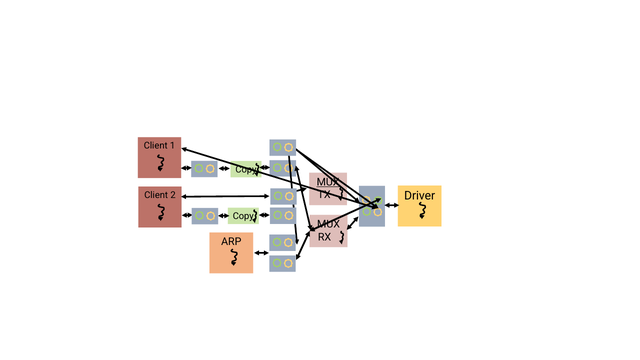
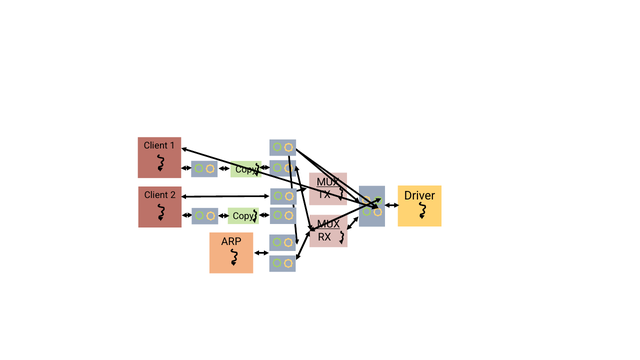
MUX at (329, 224) underline: none -> present
